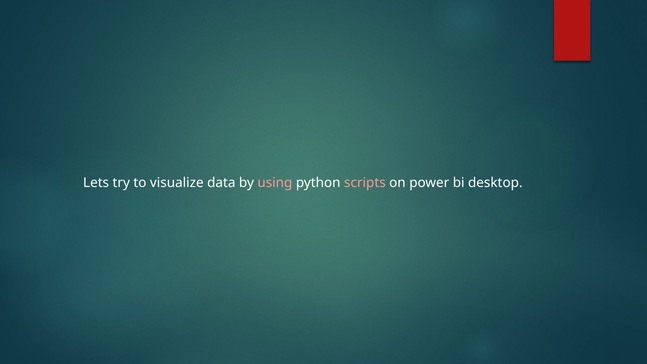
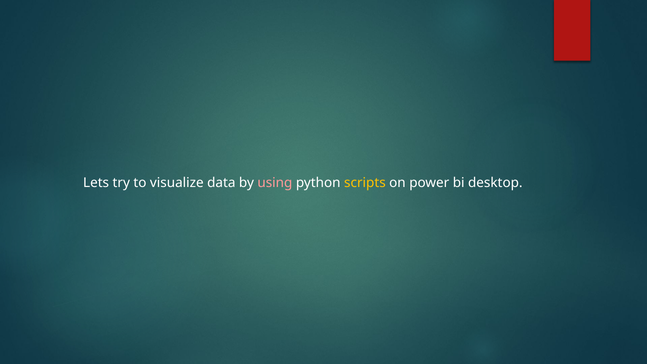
scripts colour: pink -> yellow
